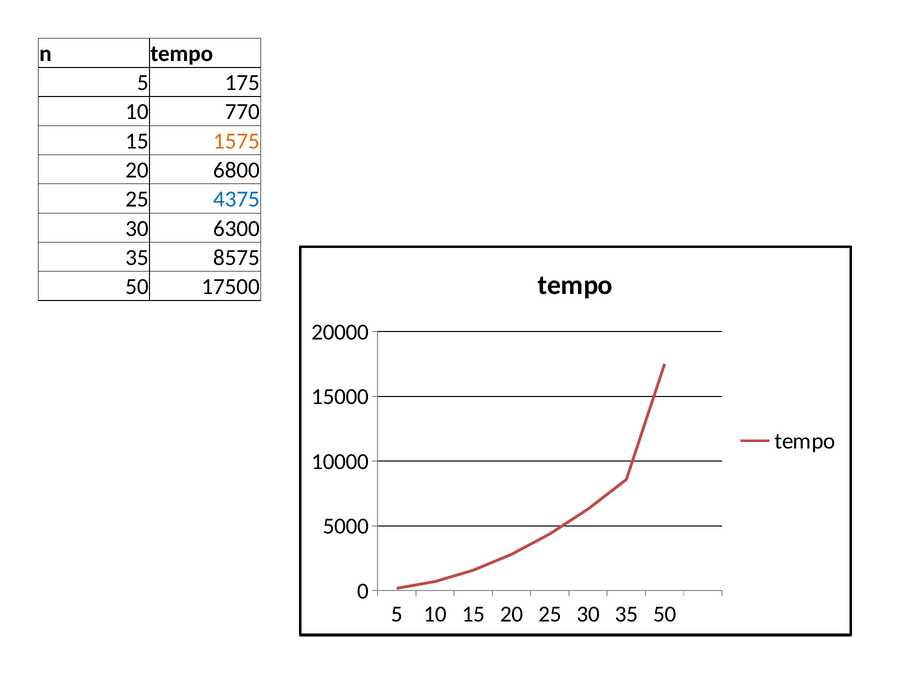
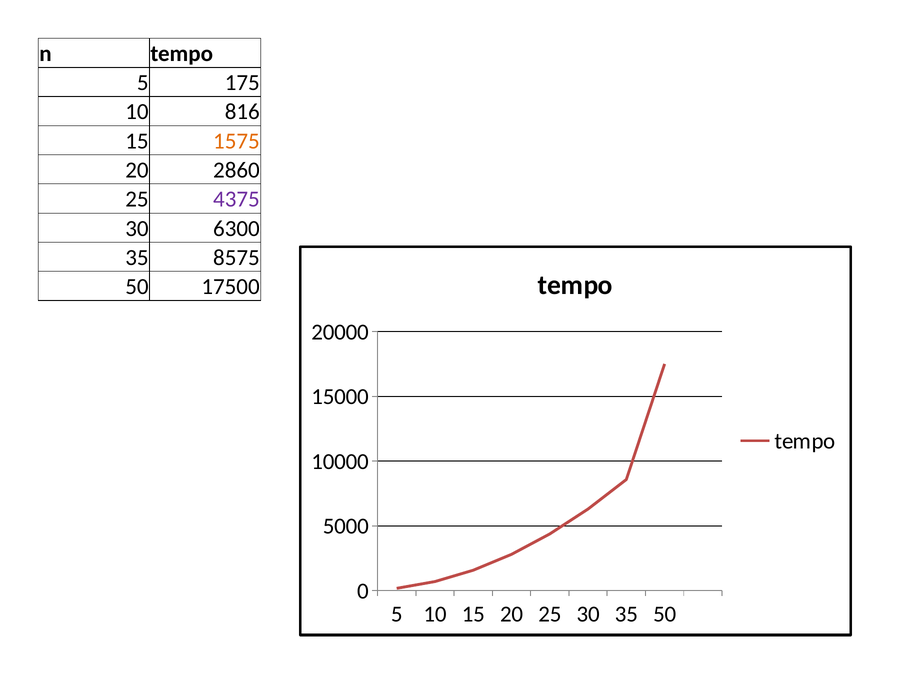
770: 770 -> 816
6800: 6800 -> 2860
4375 colour: blue -> purple
